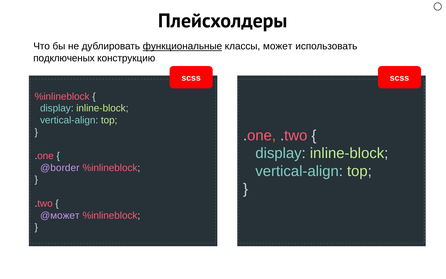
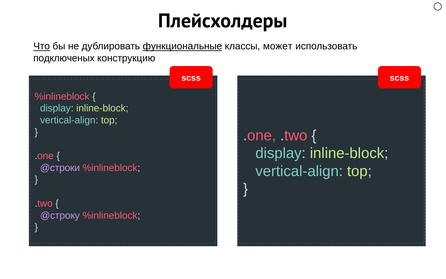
Что underline: none -> present
@border: @border -> @строки
@может: @может -> @строку
